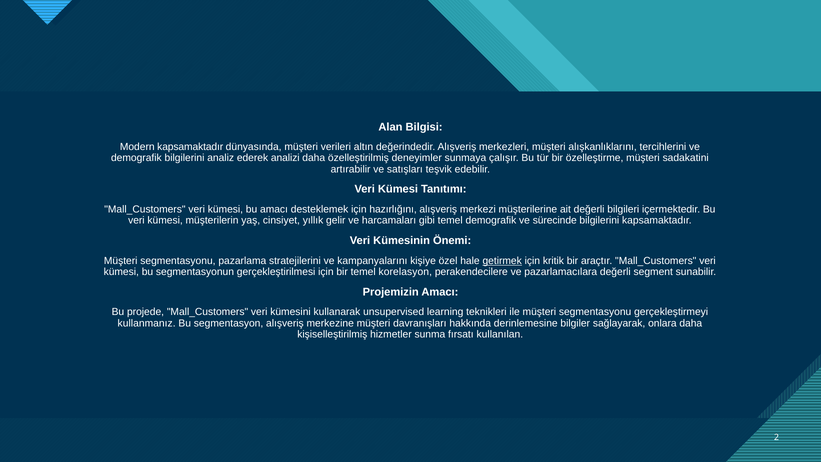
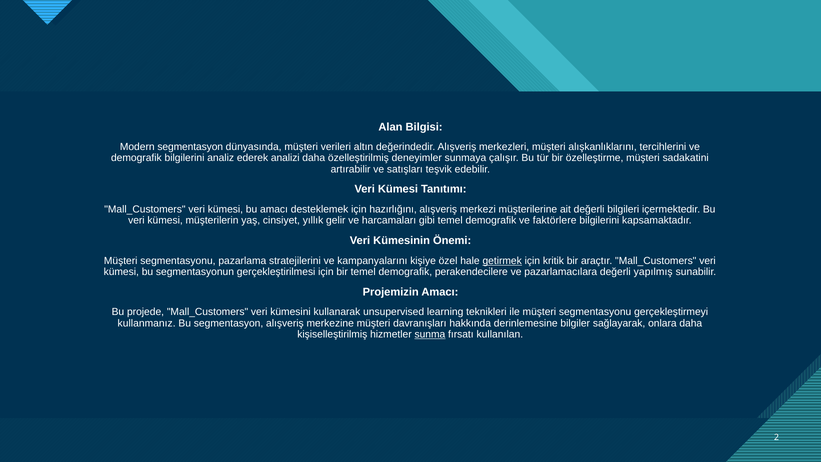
Modern kapsamaktadır: kapsamaktadır -> segmentasyon
sürecinde: sürecinde -> faktörlere
bir temel korelasyon: korelasyon -> demografik
segment: segment -> yapılmış
sunma underline: none -> present
